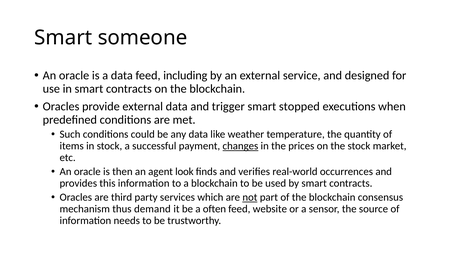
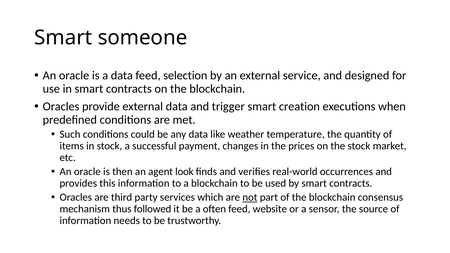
including: including -> selection
stopped: stopped -> creation
changes underline: present -> none
demand: demand -> followed
